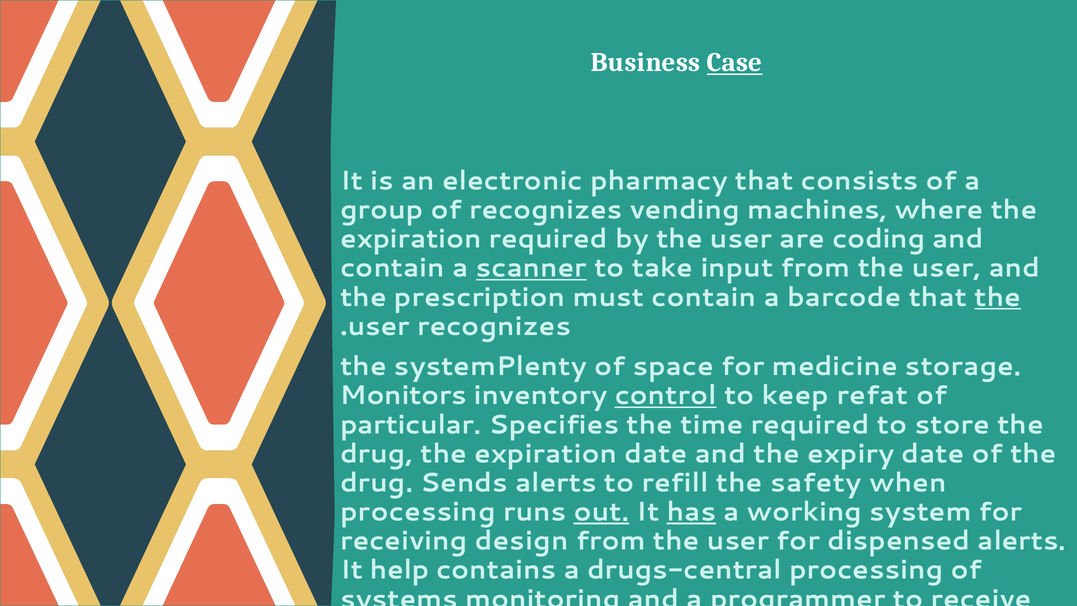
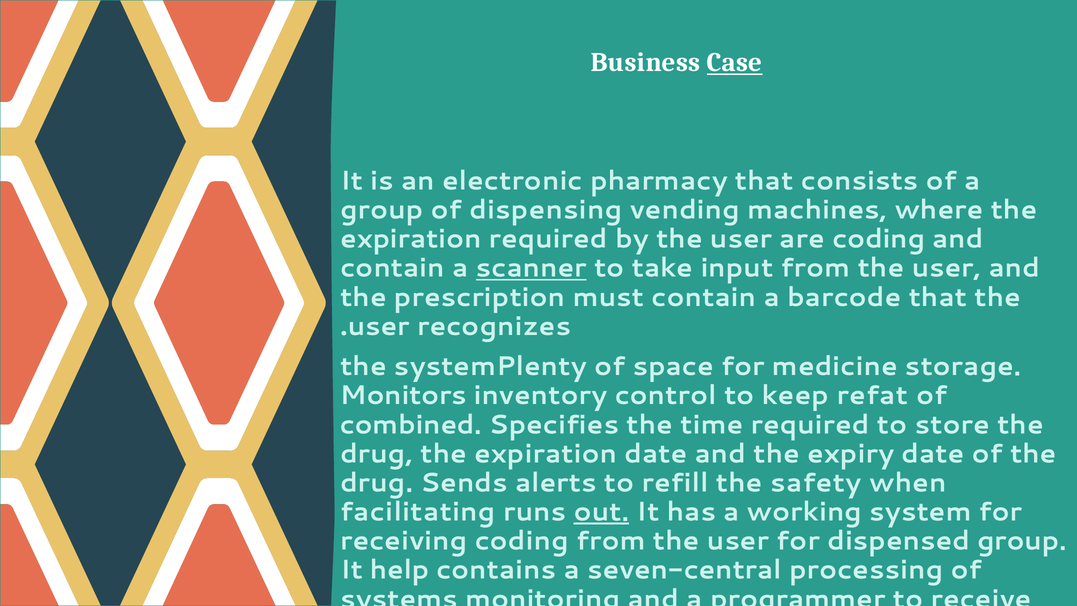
of recognizes: recognizes -> dispensing
the at (998, 297) underline: present -> none
control underline: present -> none
particular: particular -> combined
processing at (418, 512): processing -> facilitating
has underline: present -> none
receiving design: design -> coding
dispensed alerts: alerts -> group
drugs-central: drugs-central -> seven-central
